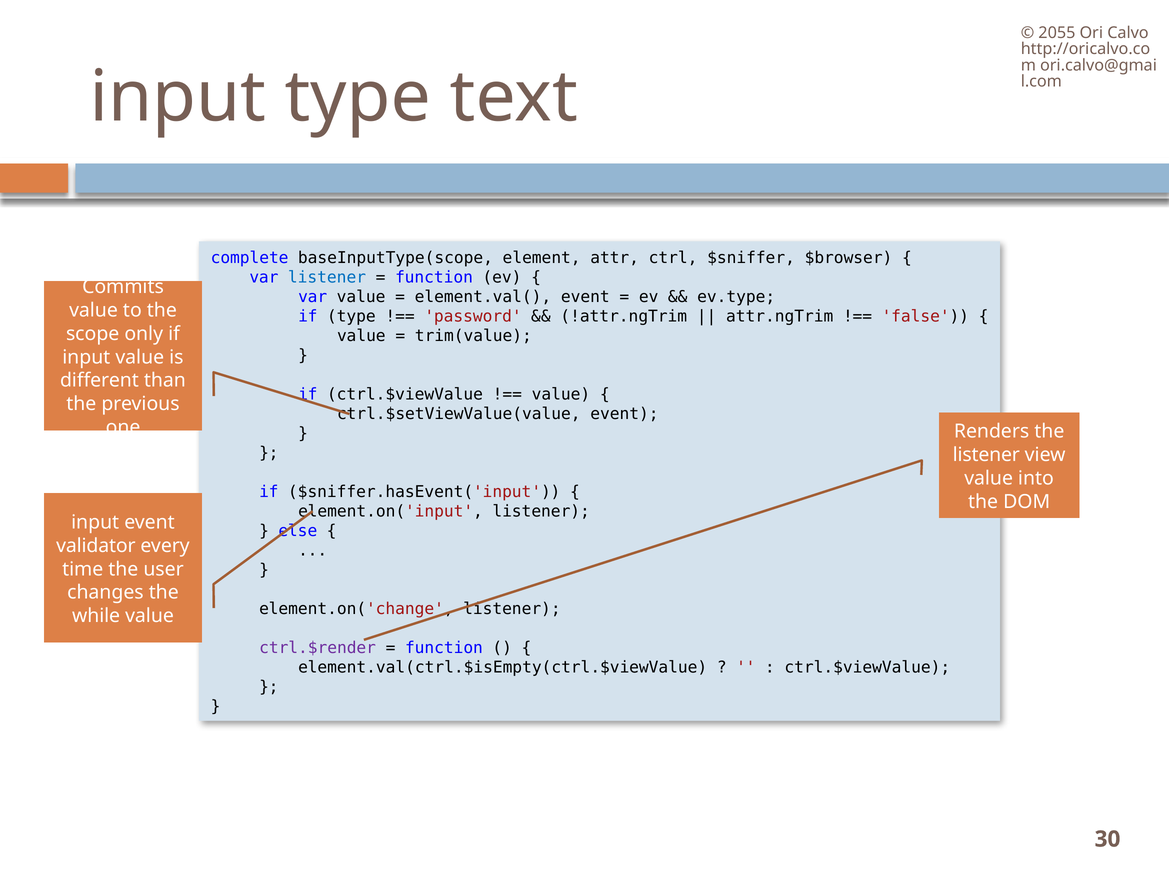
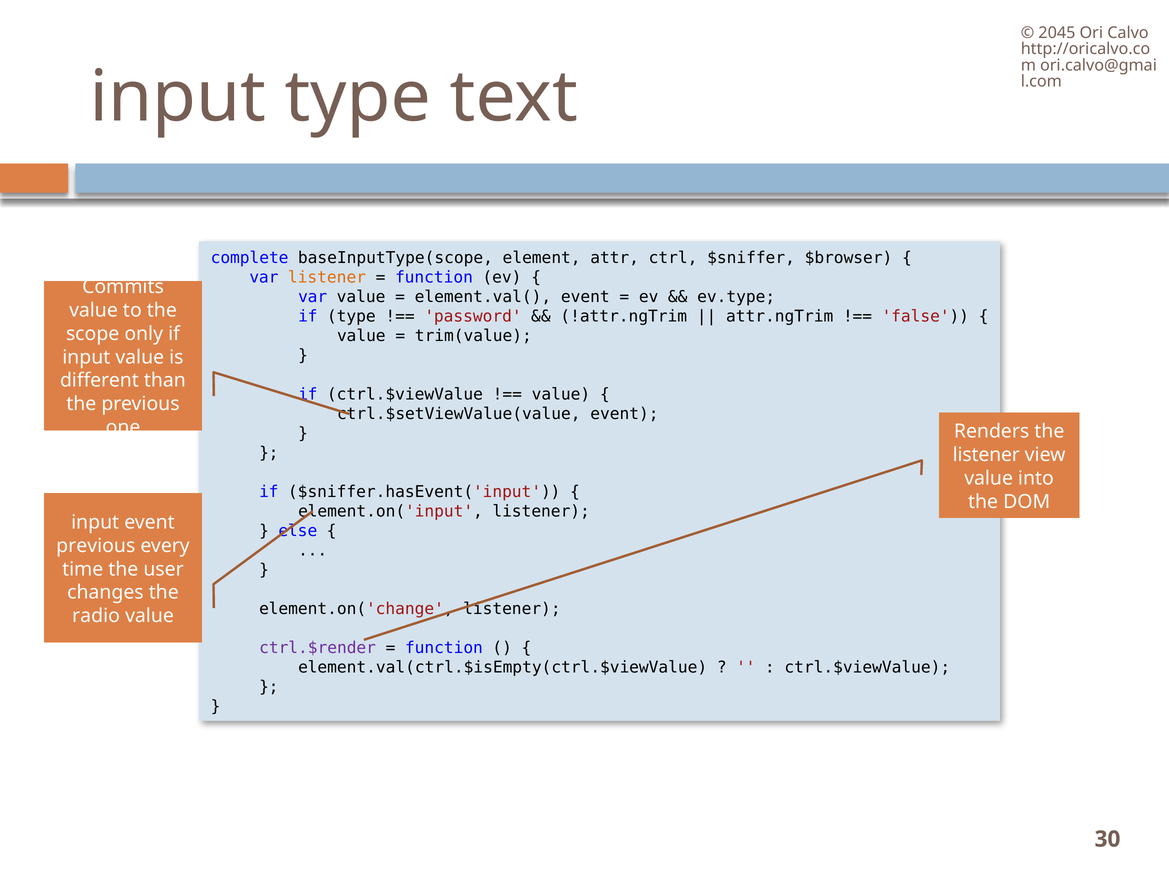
2055: 2055 -> 2045
listener at (327, 278) colour: blue -> orange
validator at (96, 546): validator -> previous
while: while -> radio
